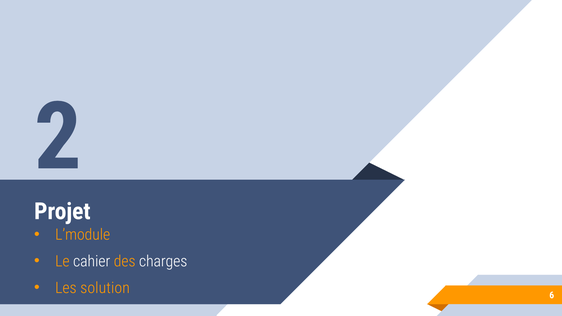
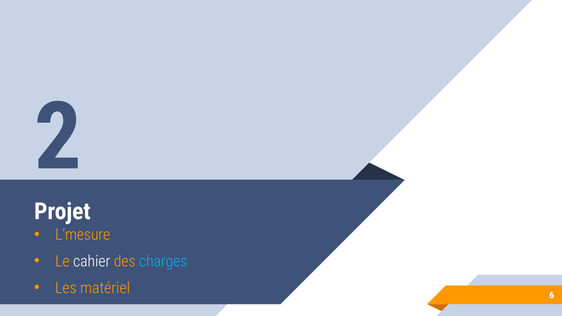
L’module: L’module -> L’mesure
charges colour: white -> light blue
solution: solution -> matériel
